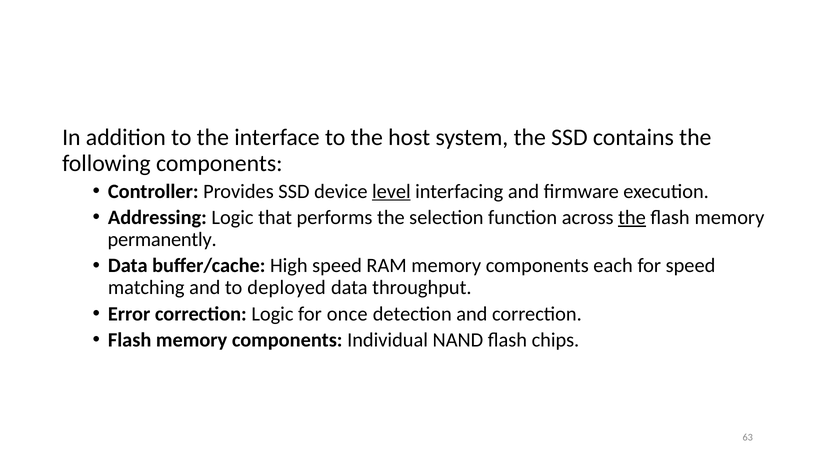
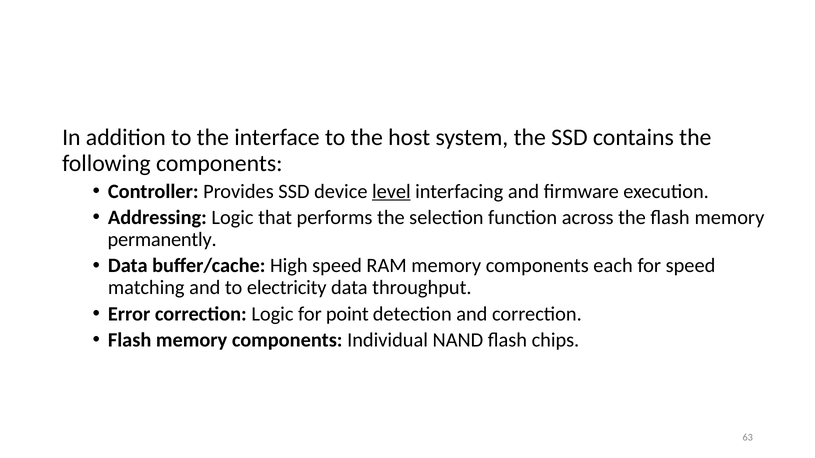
the at (632, 218) underline: present -> none
deployed: deployed -> electricity
once: once -> point
